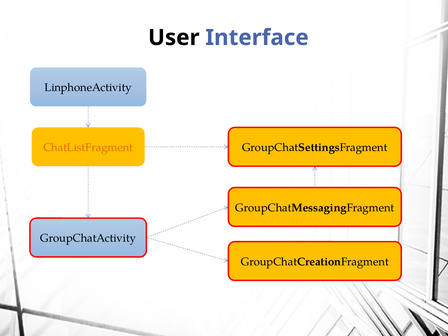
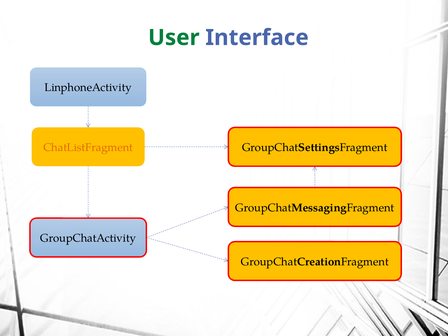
User colour: black -> green
